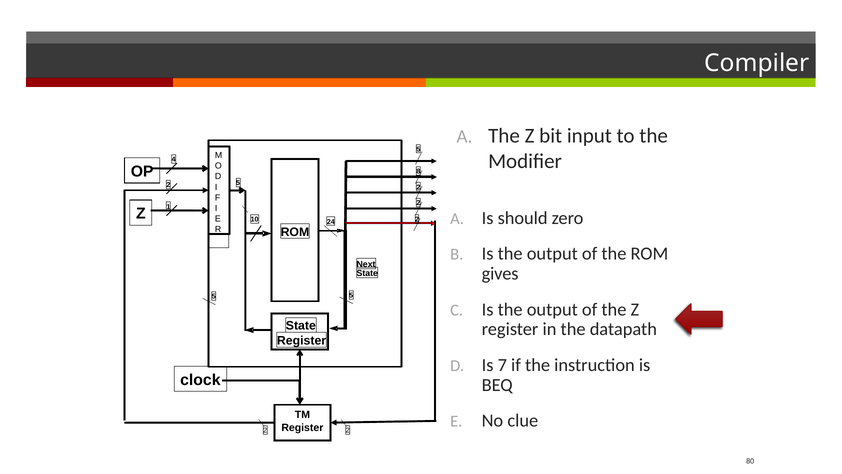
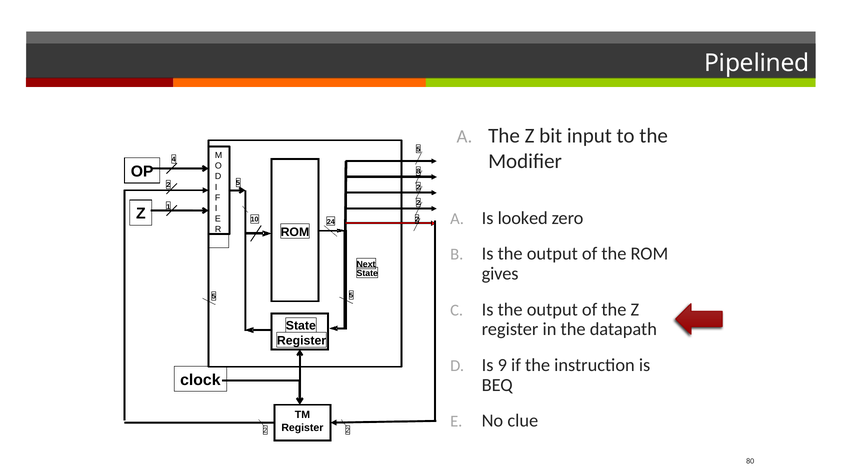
Compiler: Compiler -> Pipelined
should: should -> looked
7: 7 -> 9
